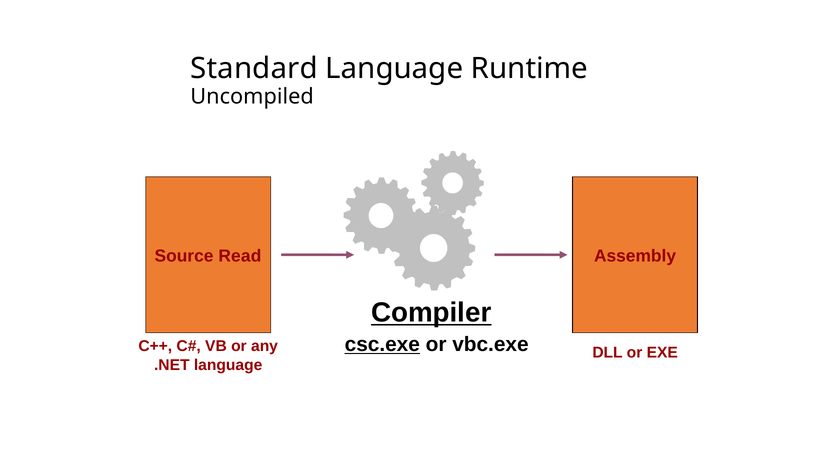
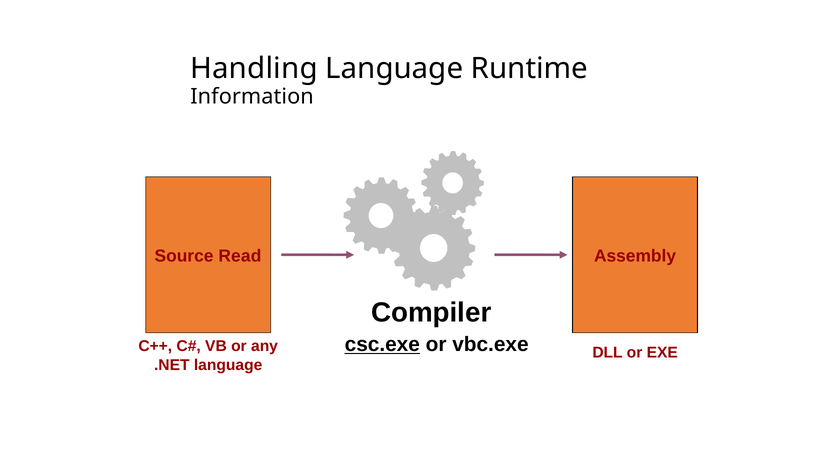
Standard: Standard -> Handling
Uncompiled: Uncompiled -> Information
Compiler underline: present -> none
